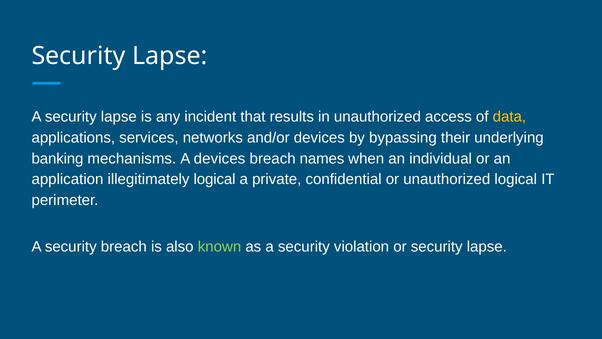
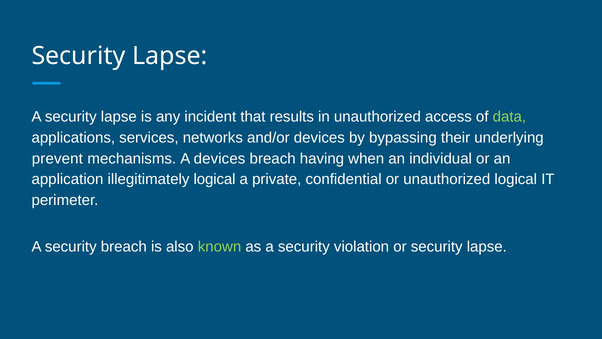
data colour: yellow -> light green
banking: banking -> prevent
names: names -> having
